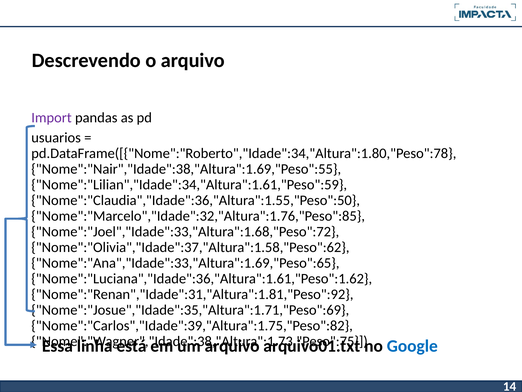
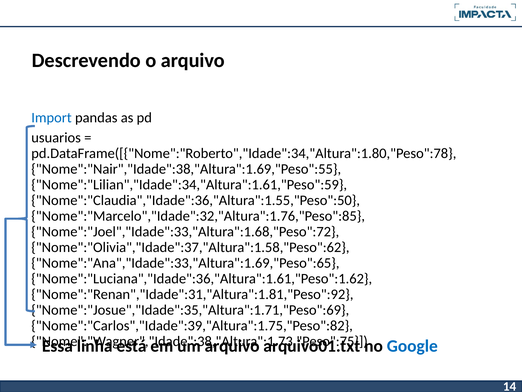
Import colour: purple -> blue
